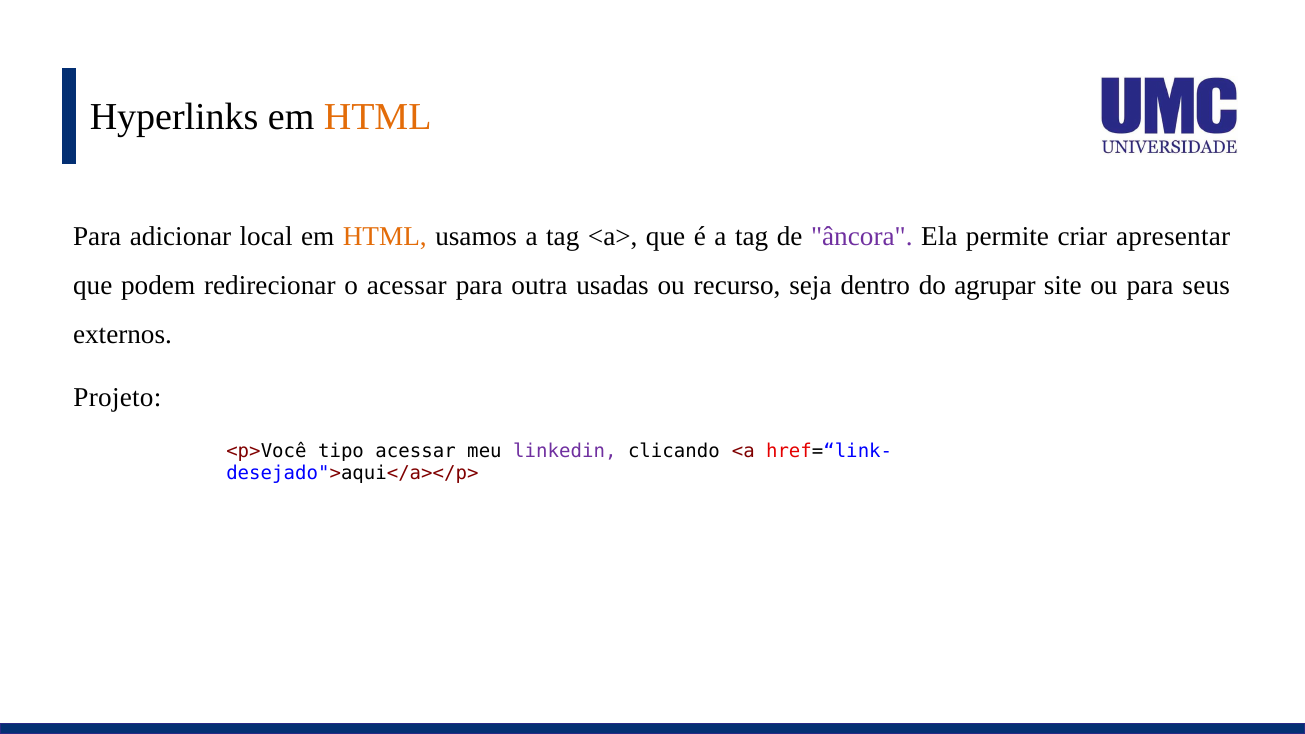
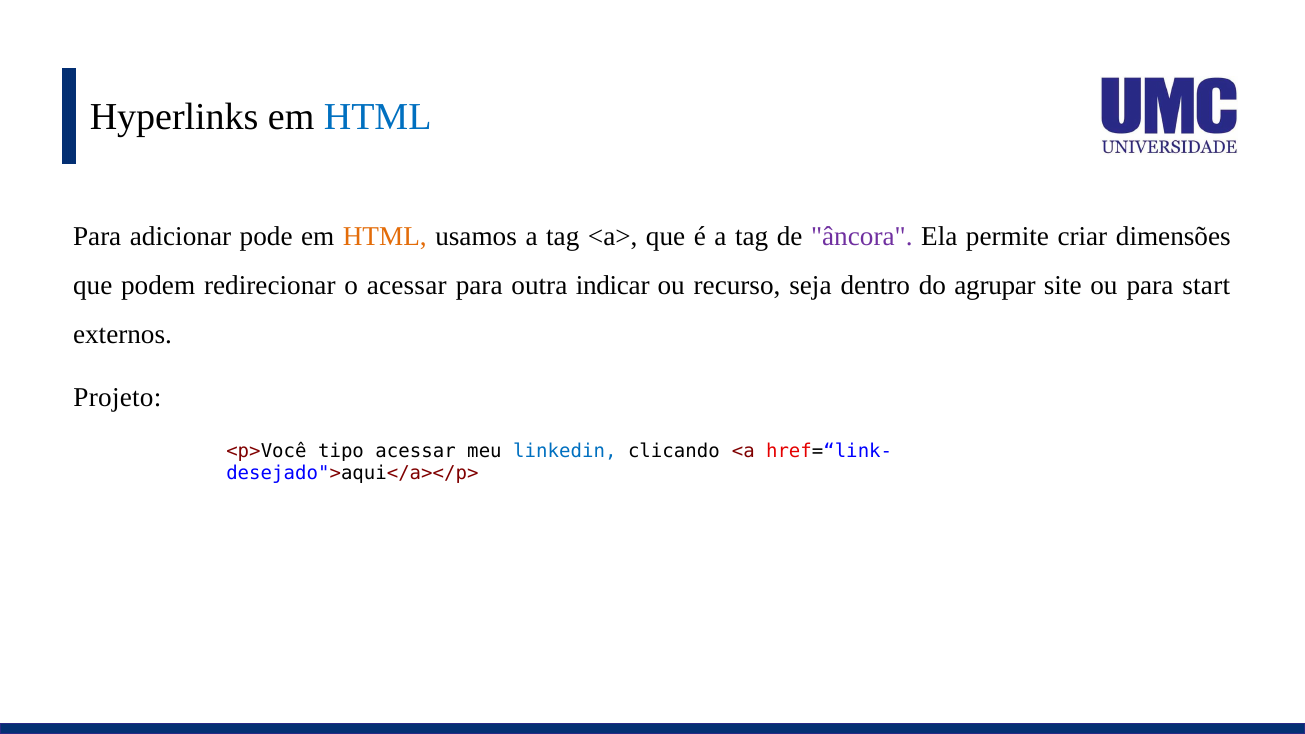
HTML at (378, 117) colour: orange -> blue
local: local -> pode
apresentar: apresentar -> dimensões
usadas: usadas -> indicar
seus: seus -> start
linkedin colour: purple -> blue
